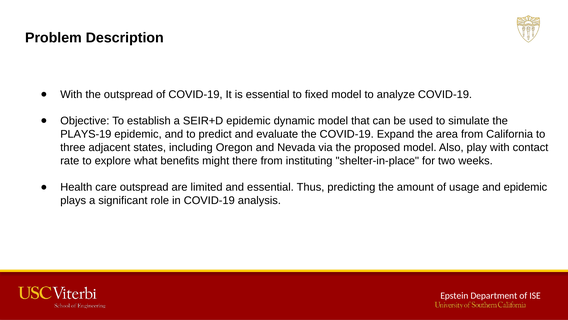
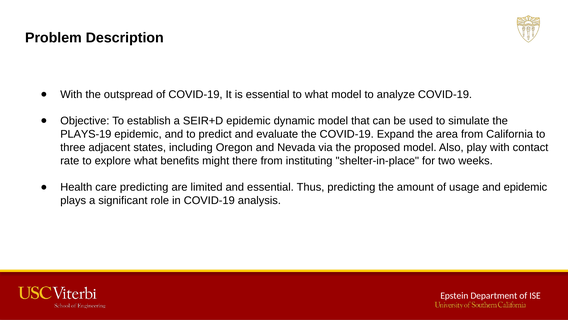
to fixed: fixed -> what
care outspread: outspread -> predicting
